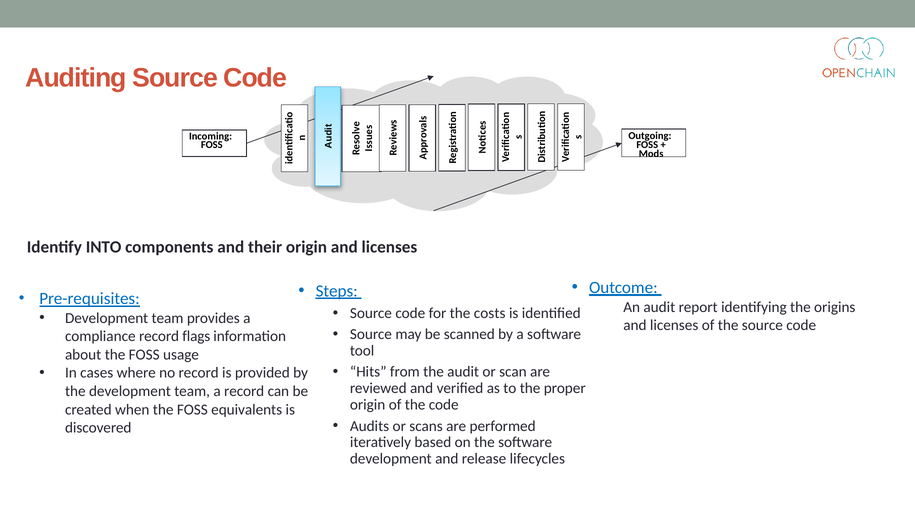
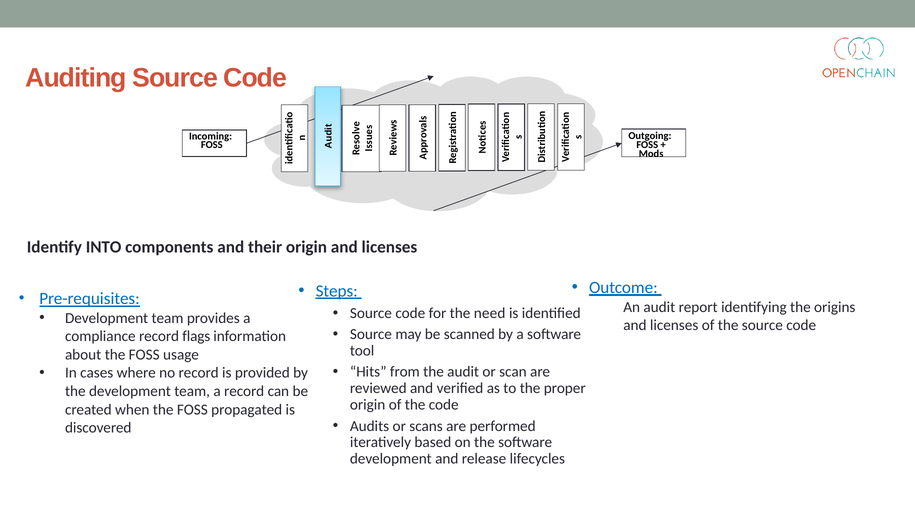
costs: costs -> need
equivalents: equivalents -> propagated
